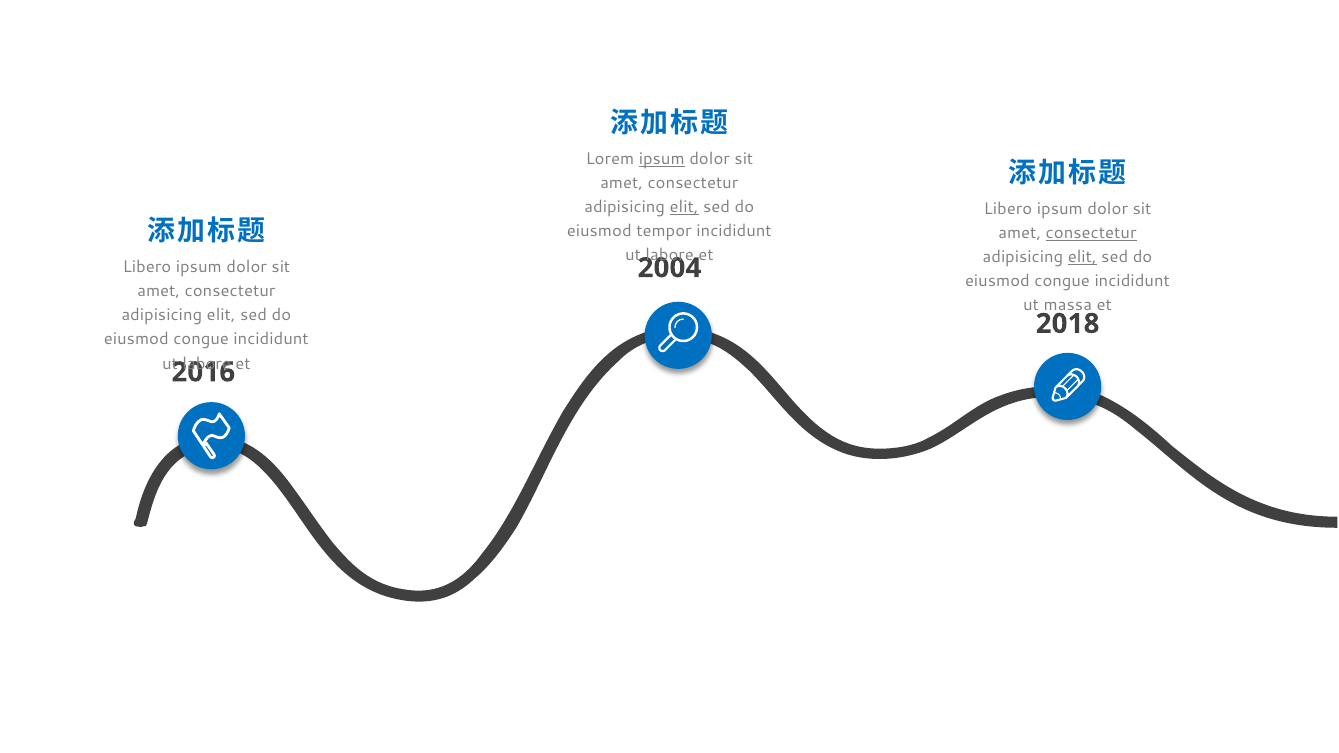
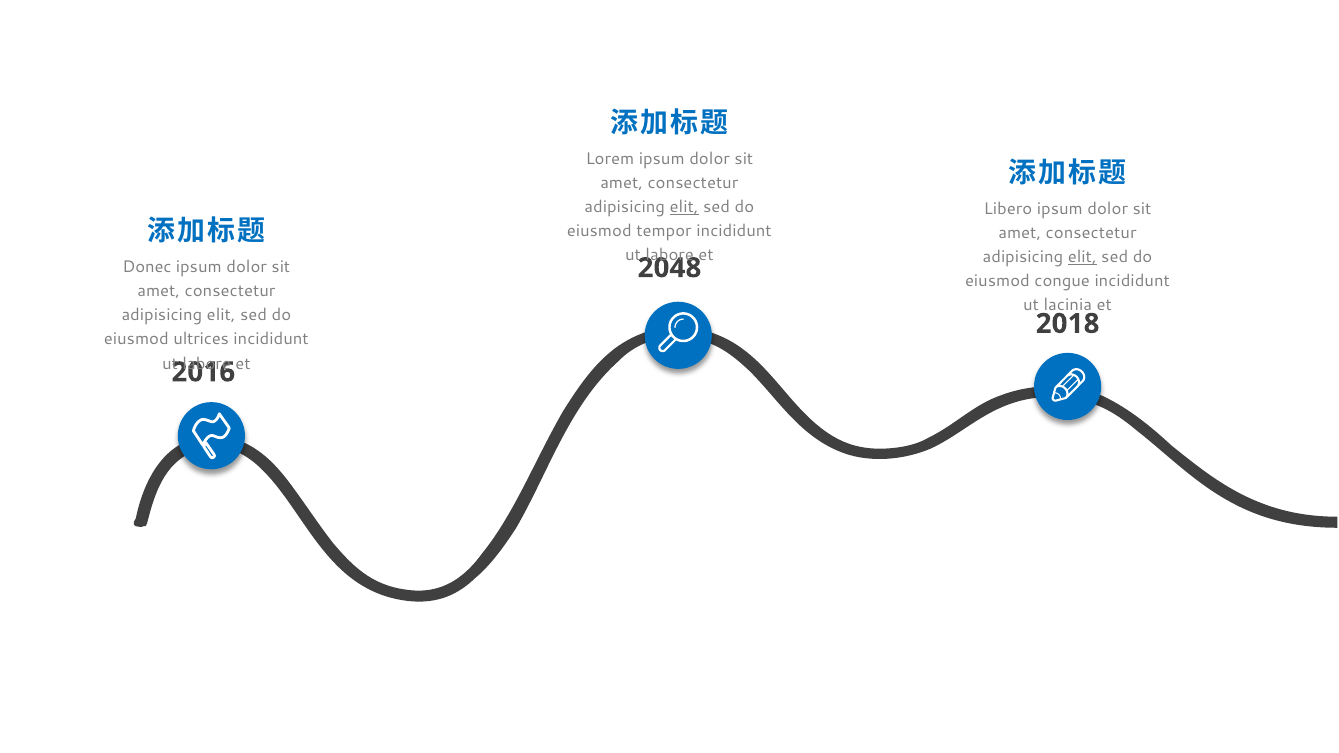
ipsum at (662, 159) underline: present -> none
consectetur at (1091, 233) underline: present -> none
Libero at (147, 267): Libero -> Donec
2004: 2004 -> 2048
massa: massa -> lacinia
congue at (201, 340): congue -> ultrices
